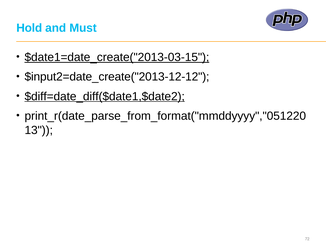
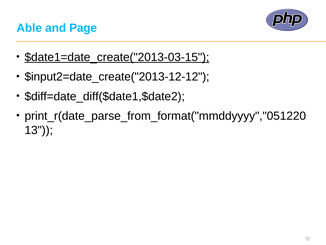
Hold: Hold -> Able
Must: Must -> Page
$diff=date_diff($date1,$date2 underline: present -> none
